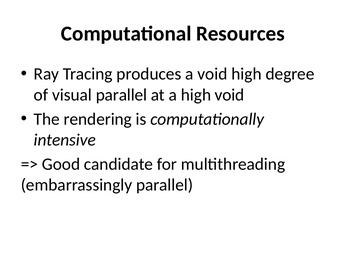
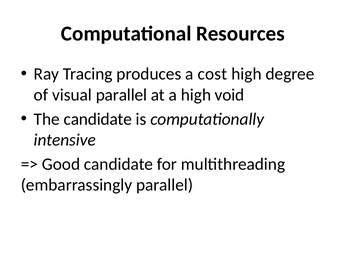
a void: void -> cost
The rendering: rendering -> candidate
